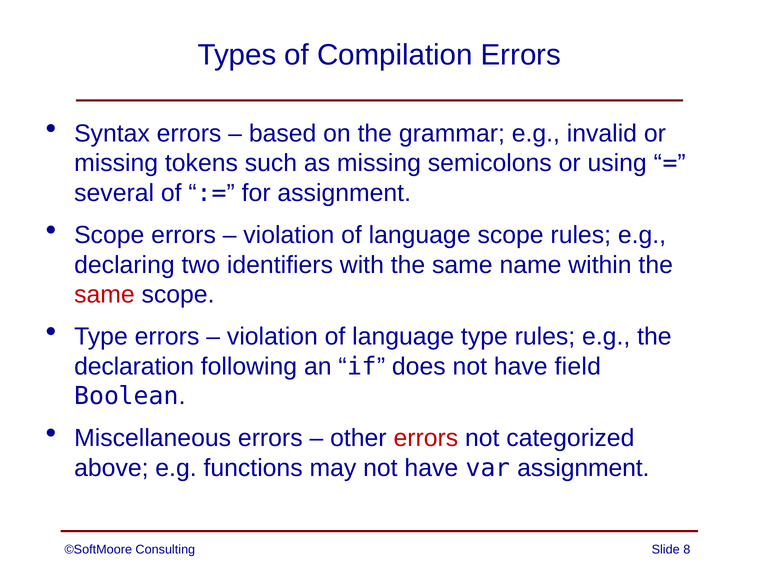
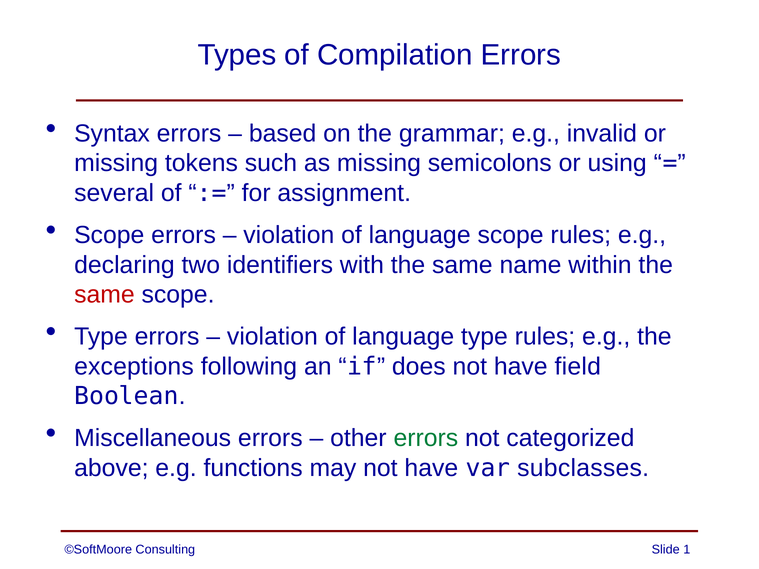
declaration: declaration -> exceptions
errors at (426, 438) colour: red -> green
var assignment: assignment -> subclasses
8: 8 -> 1
